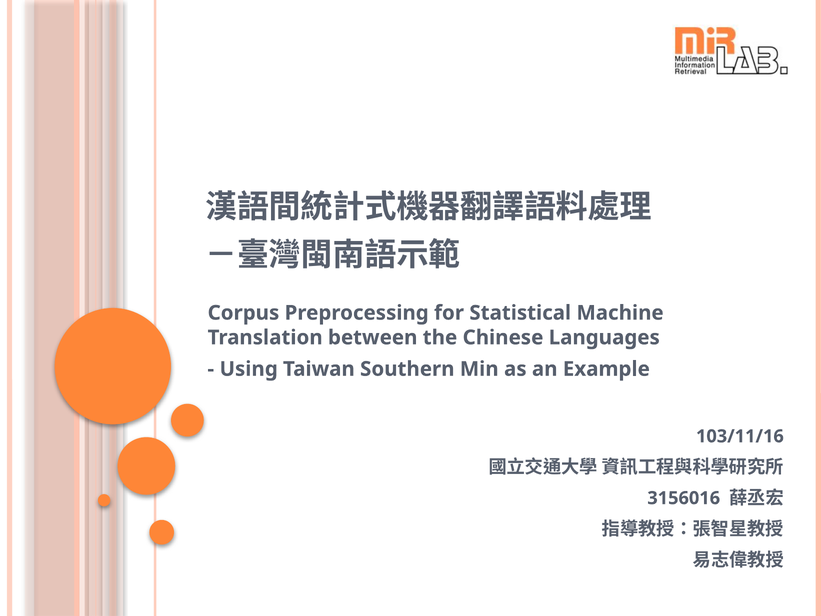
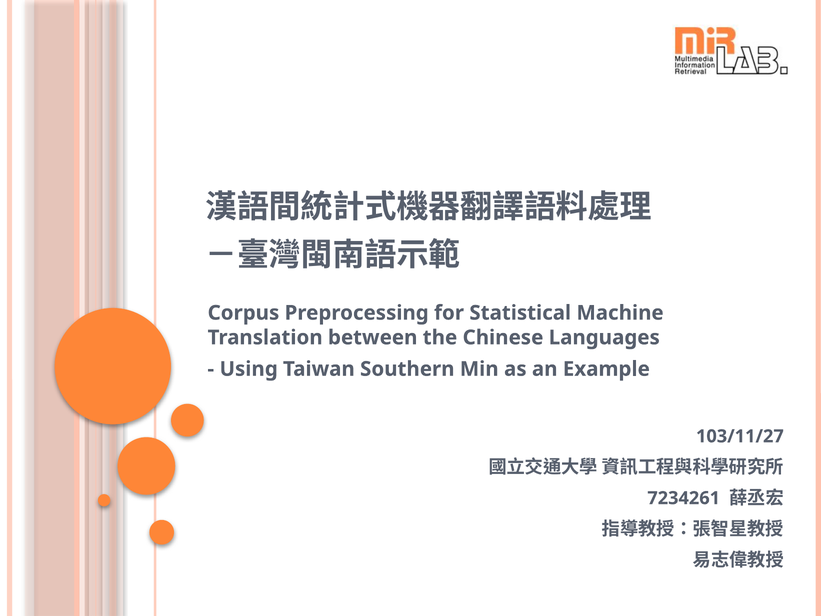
103/11/16: 103/11/16 -> 103/11/27
3156016: 3156016 -> 7234261
